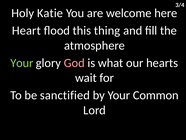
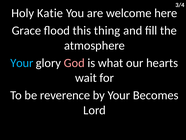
Heart: Heart -> Grace
Your at (22, 63) colour: light green -> light blue
sanctified: sanctified -> reverence
Common: Common -> Becomes
